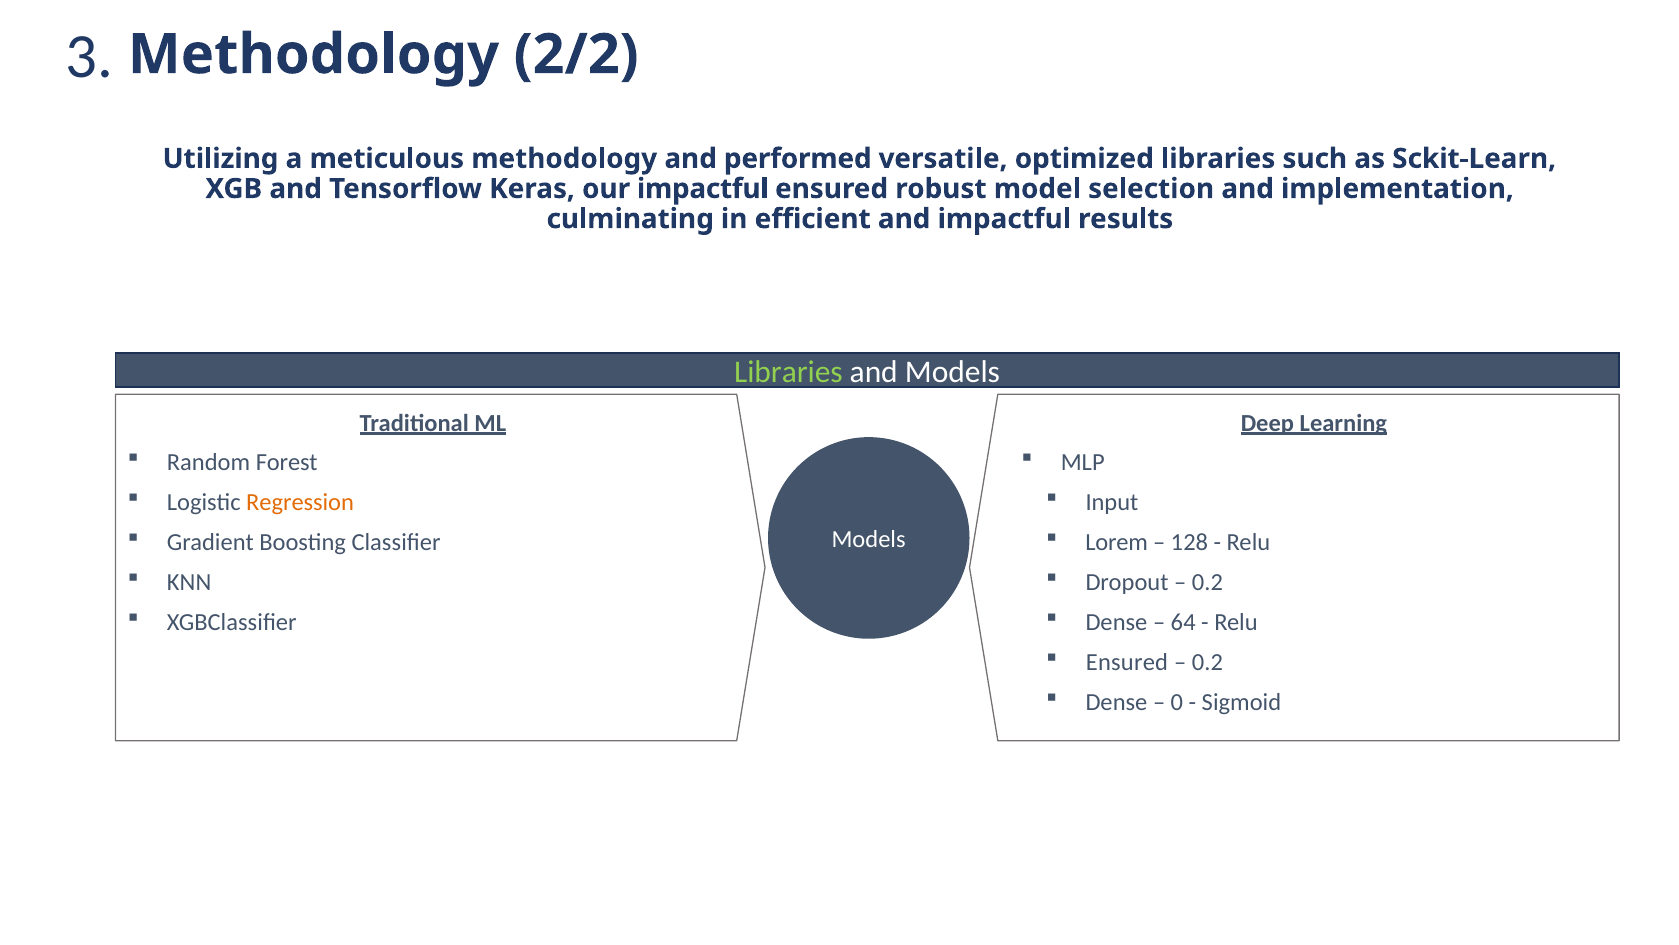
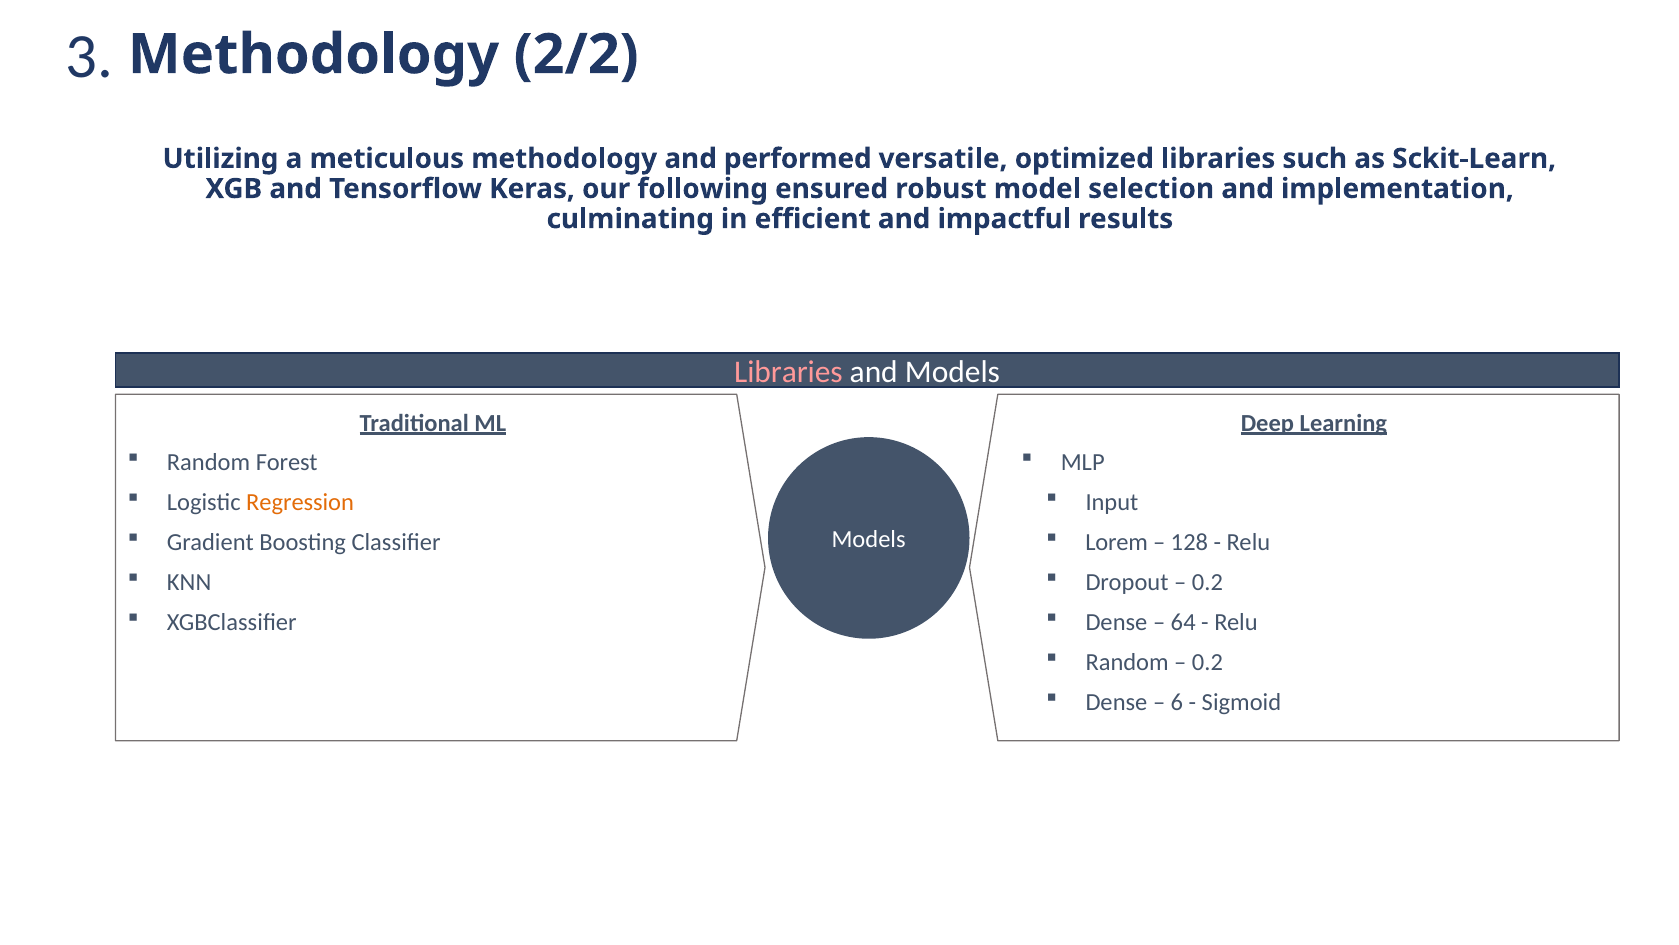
our impactful: impactful -> following
Libraries at (788, 372) colour: light green -> pink
Ensured at (1127, 662): Ensured -> Random
0: 0 -> 6
